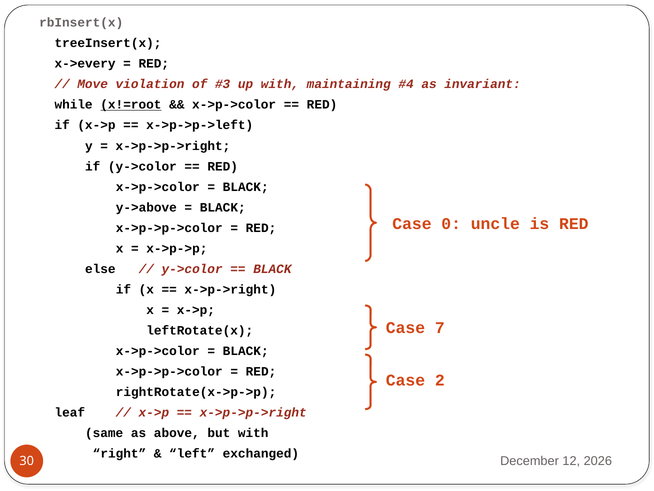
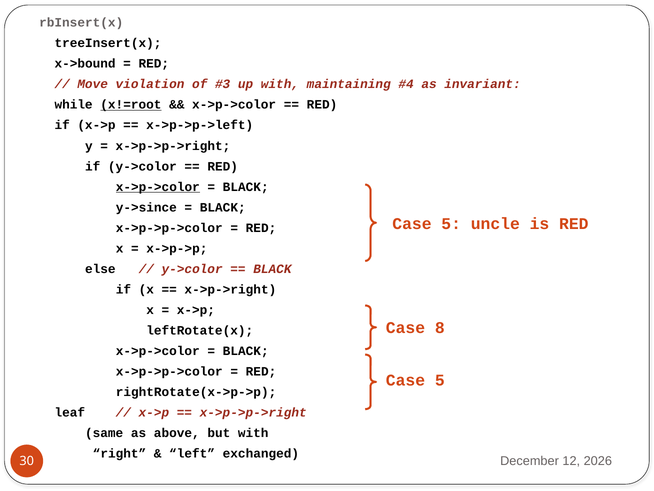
x->every: x->every -> x->bound
x->p->color at (158, 187) underline: none -> present
y->above: y->above -> y->since
0 at (451, 224): 0 -> 5
7: 7 -> 8
2 at (440, 380): 2 -> 5
